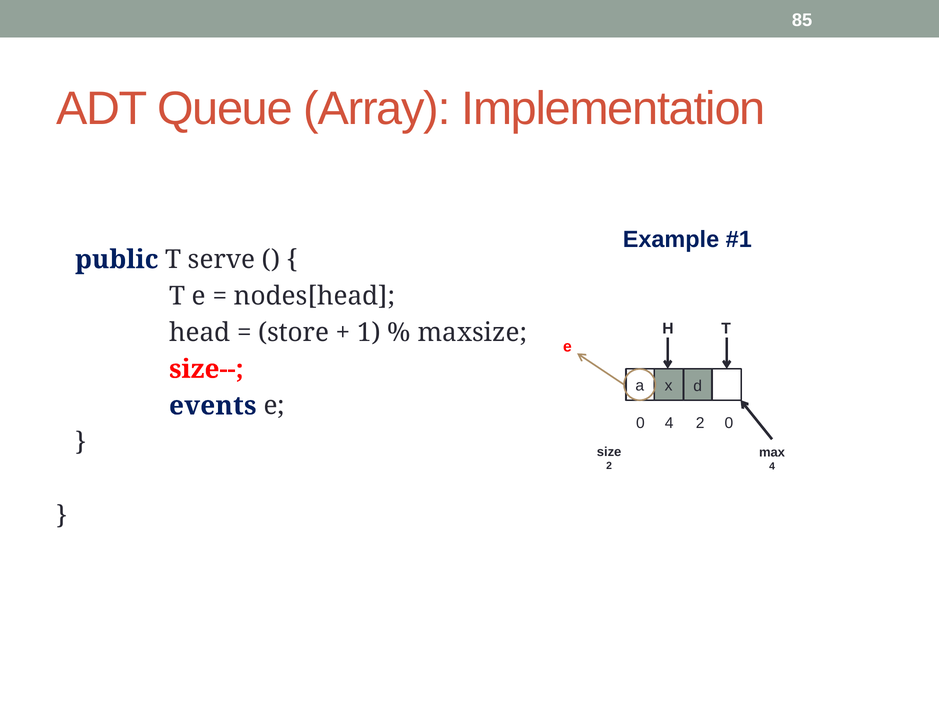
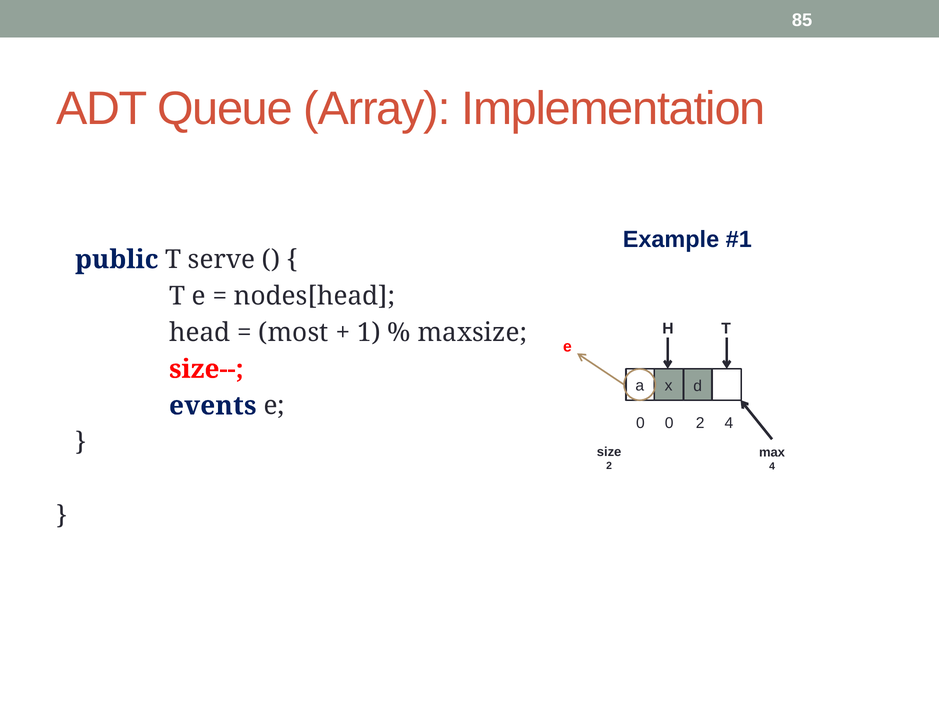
store: store -> most
0 4: 4 -> 0
2 0: 0 -> 4
